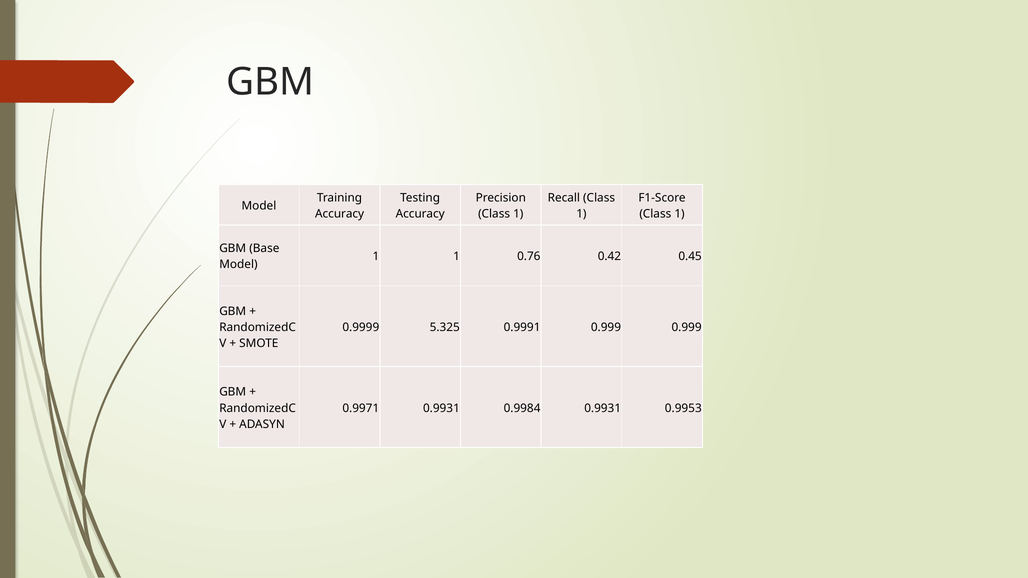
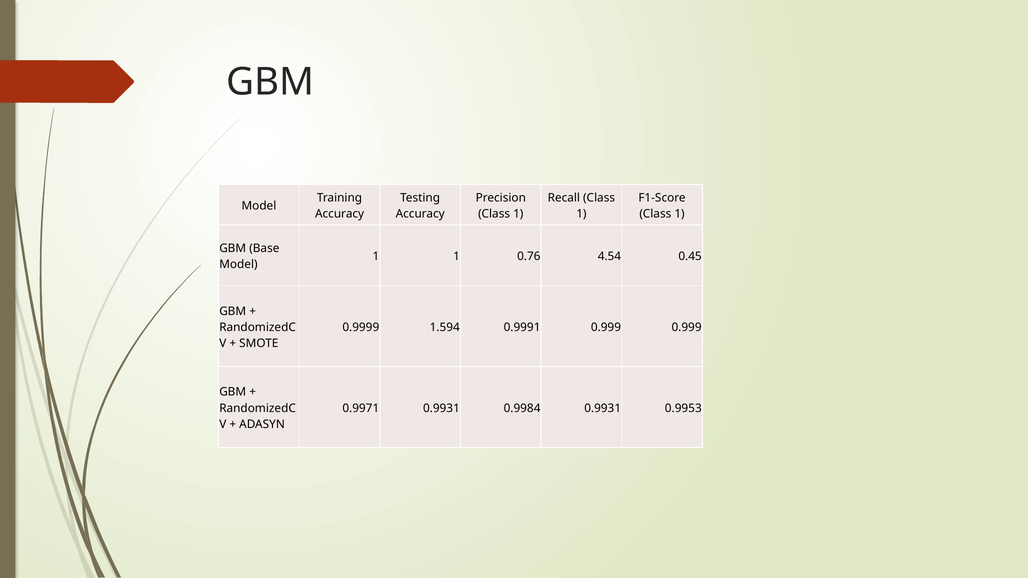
0.42: 0.42 -> 4.54
5.325: 5.325 -> 1.594
